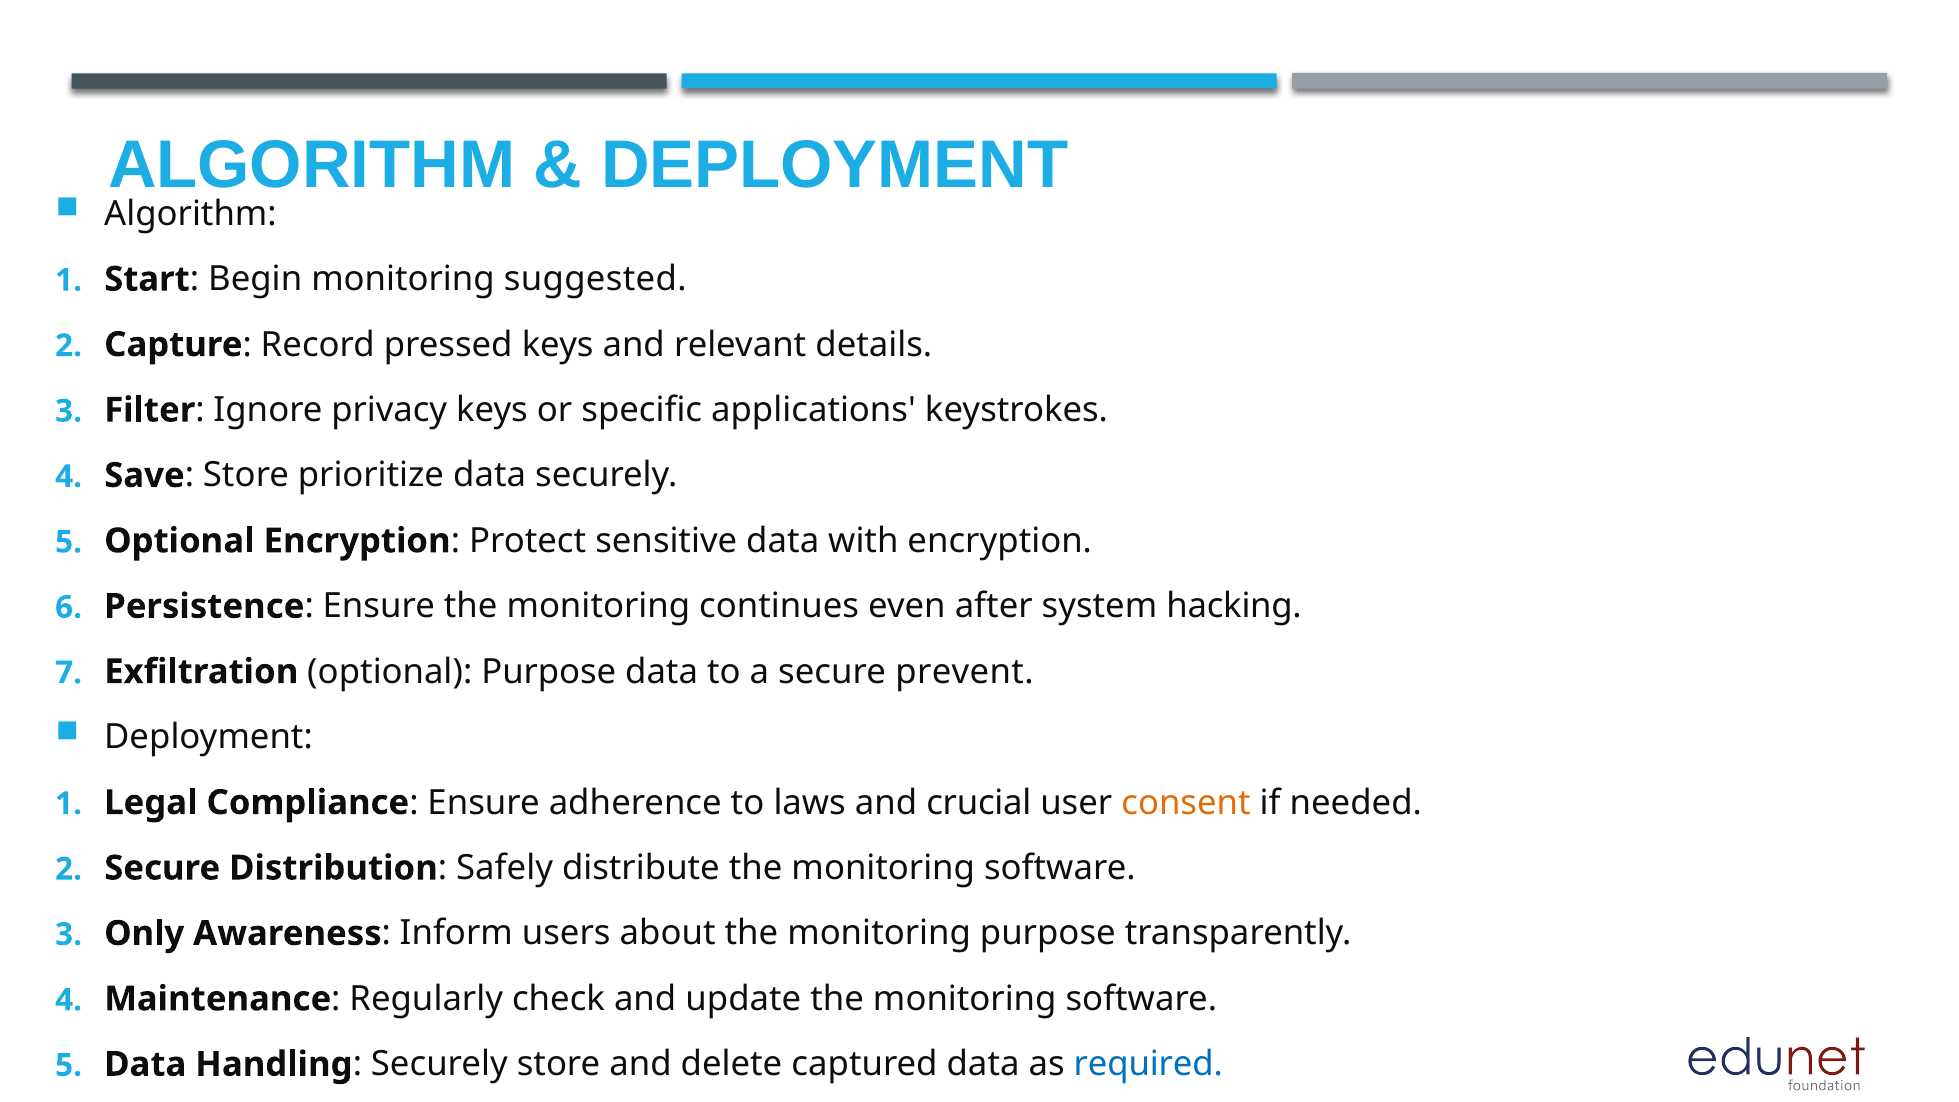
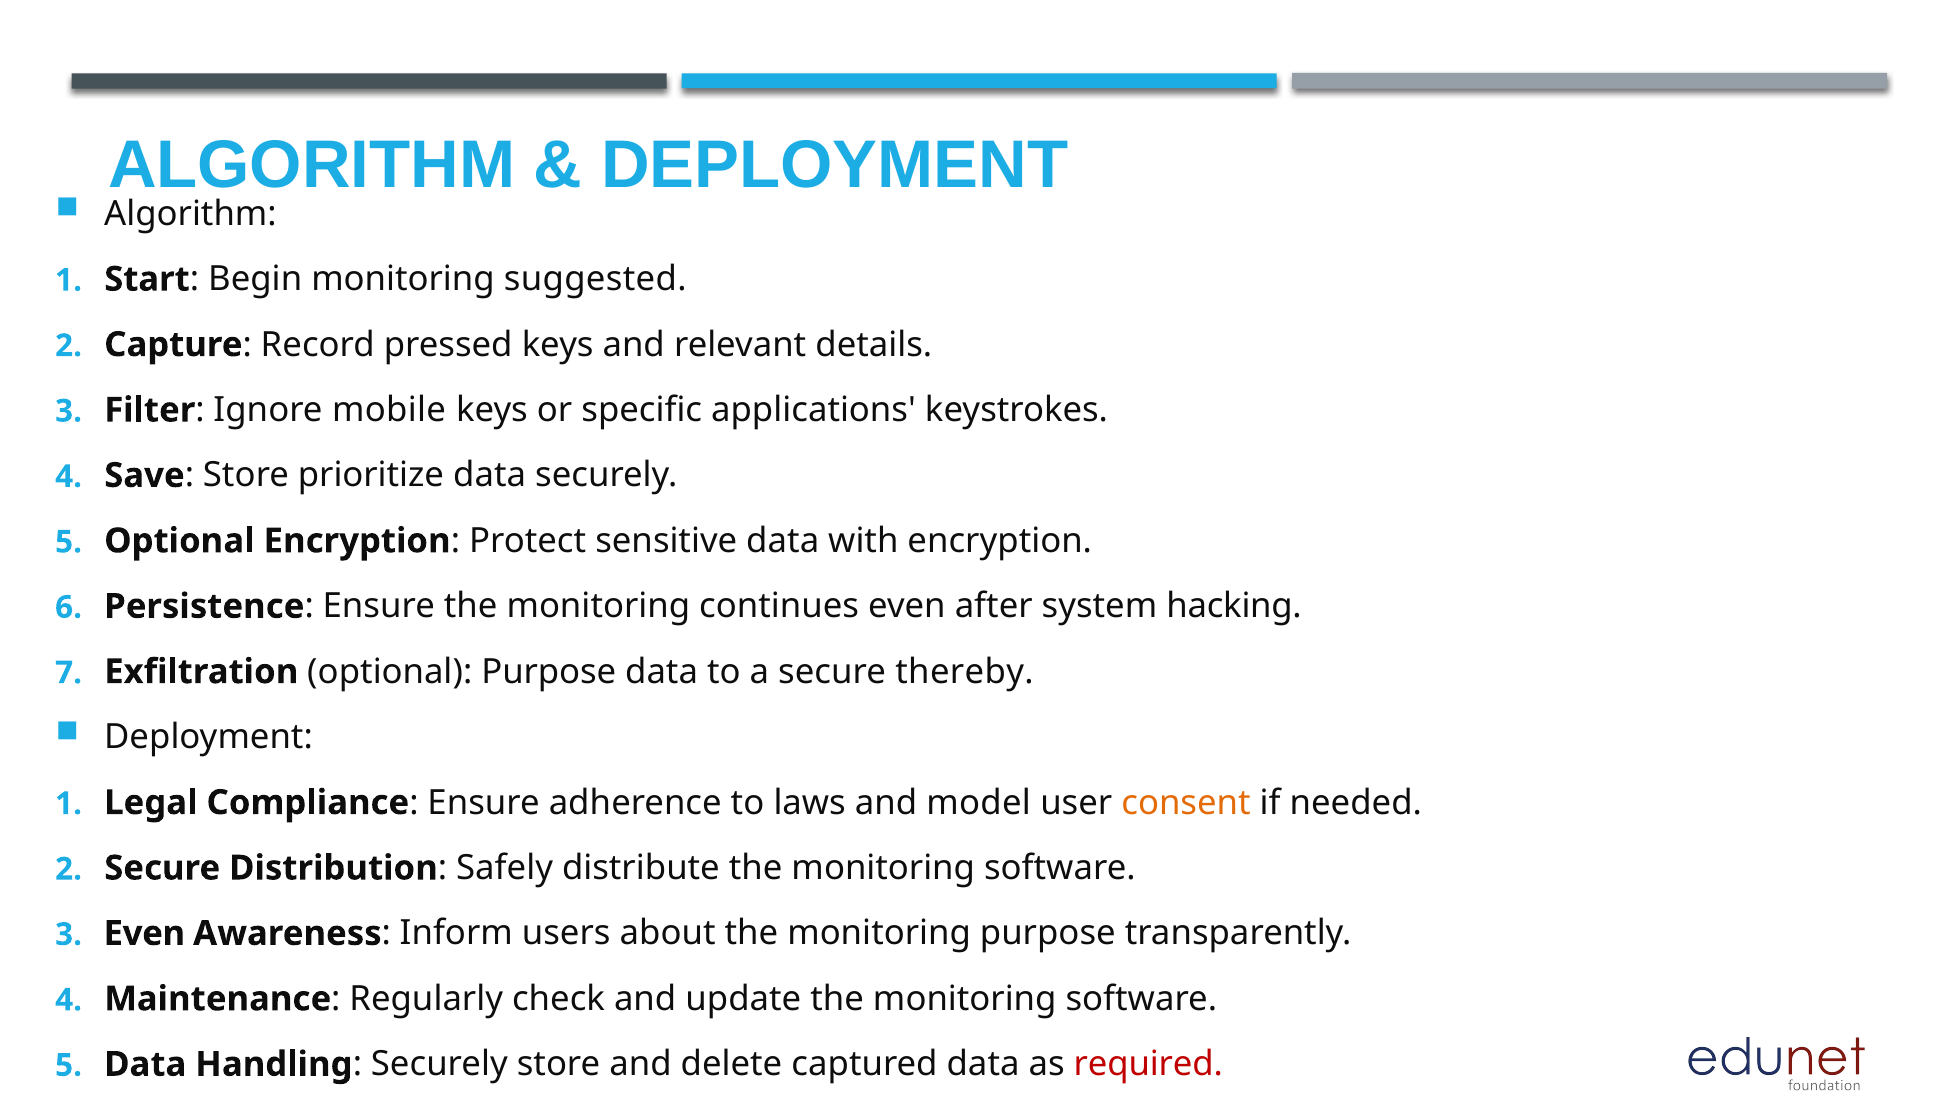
privacy: privacy -> mobile
prevent: prevent -> thereby
crucial: crucial -> model
Only at (144, 933): Only -> Even
required colour: blue -> red
